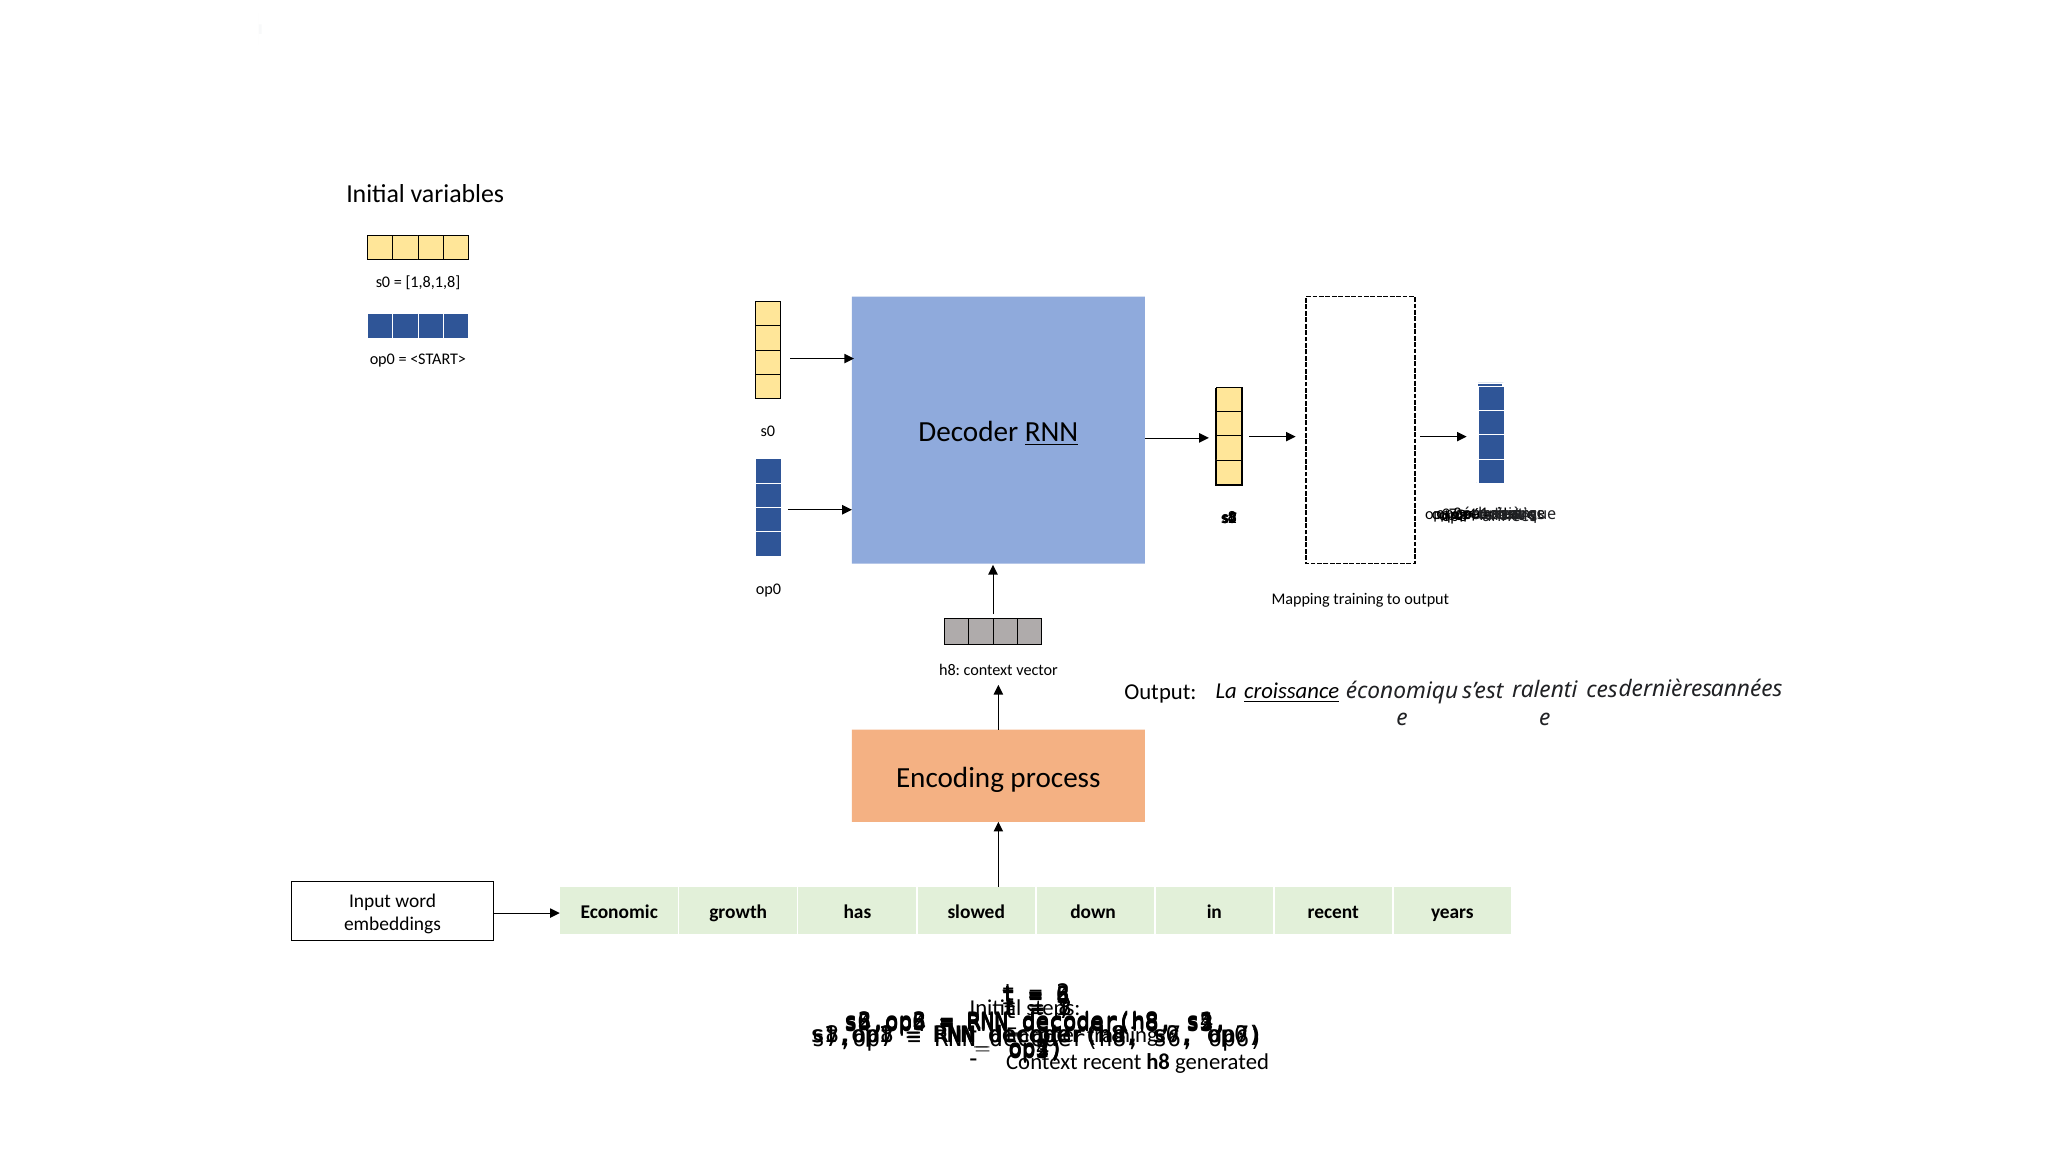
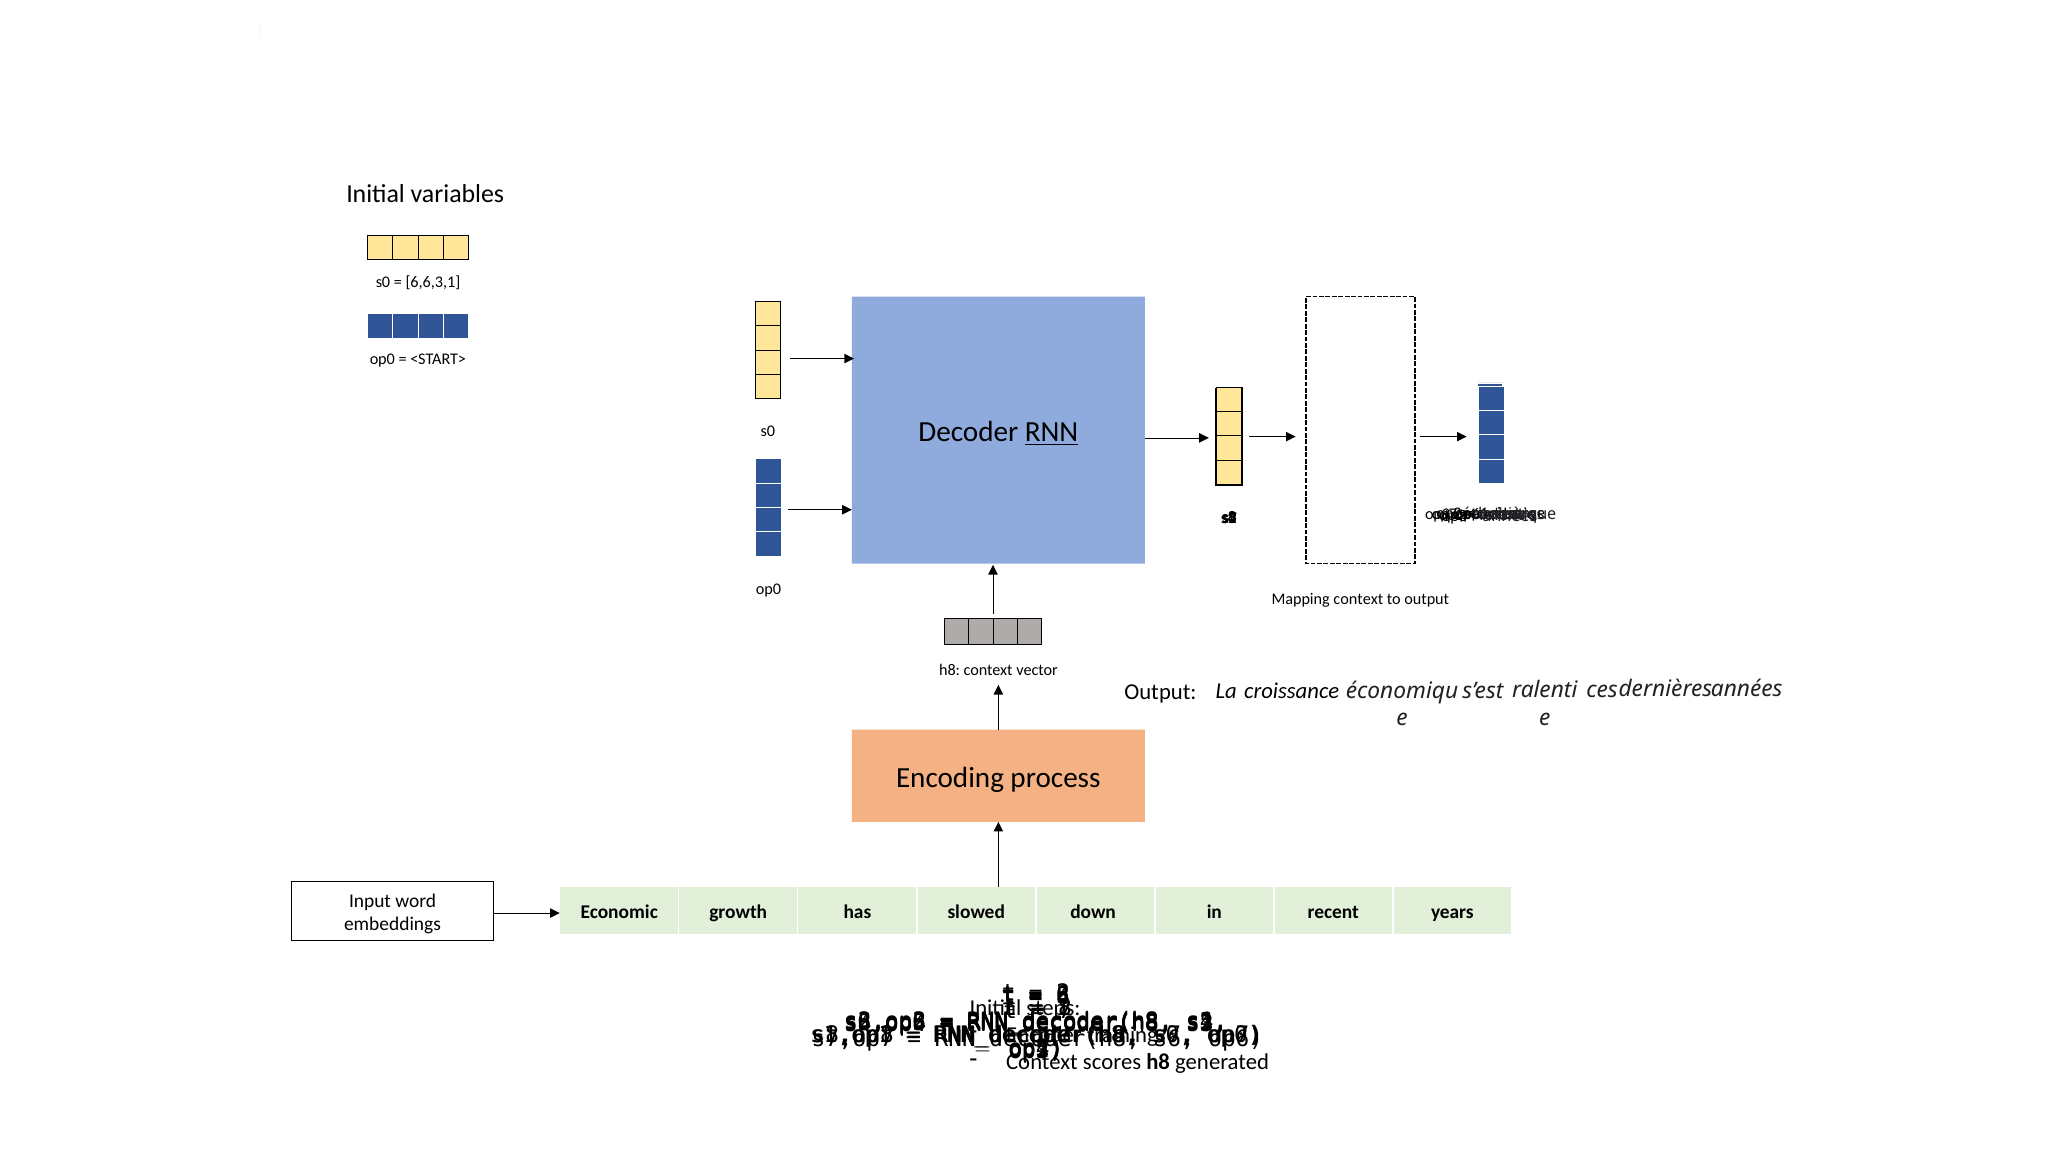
1,8,1,8: 1,8,1,8 -> 6,6,3,1
Mapping training: training -> context
croissance at (1292, 691) underline: present -> none
recent at (1112, 1062): recent -> scores
